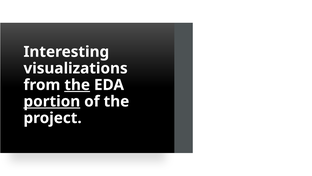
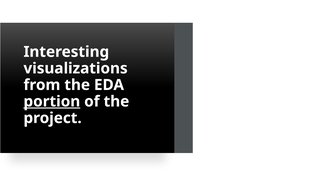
the at (77, 85) underline: present -> none
